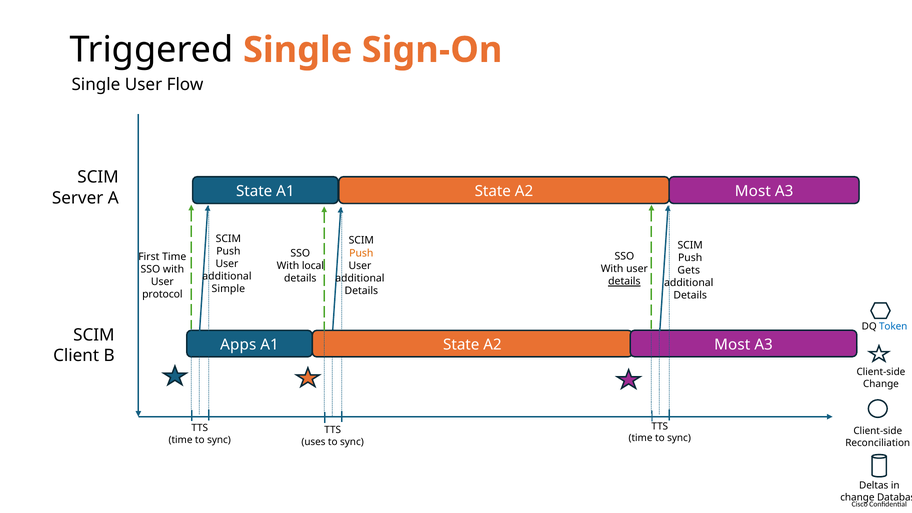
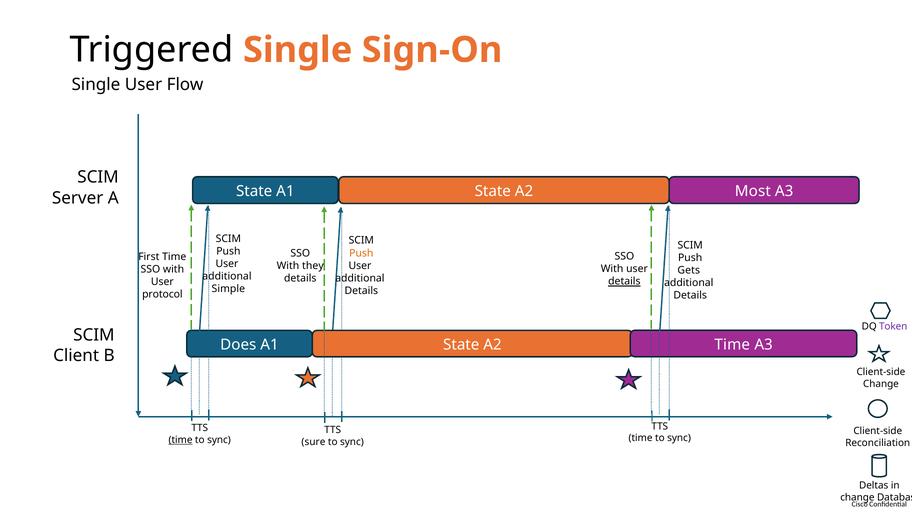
local: local -> they
Token colour: blue -> purple
Most at (732, 345): Most -> Time
Apps: Apps -> Does
time at (181, 440) underline: none -> present
uses: uses -> sure
